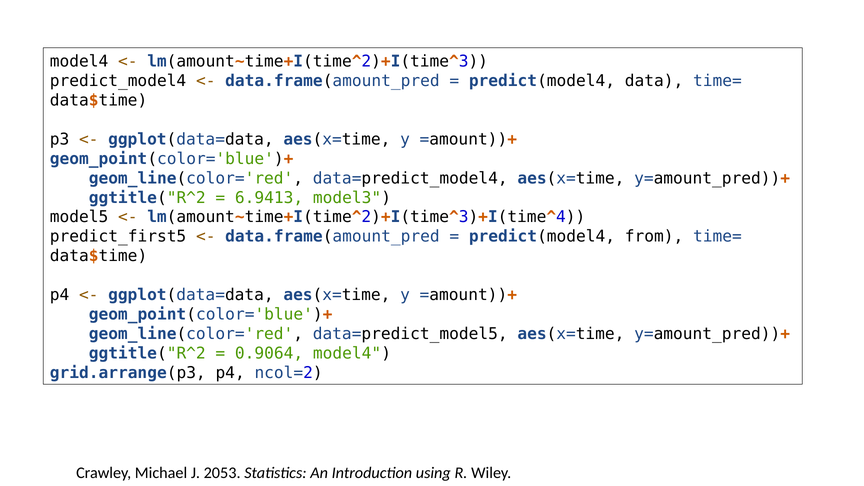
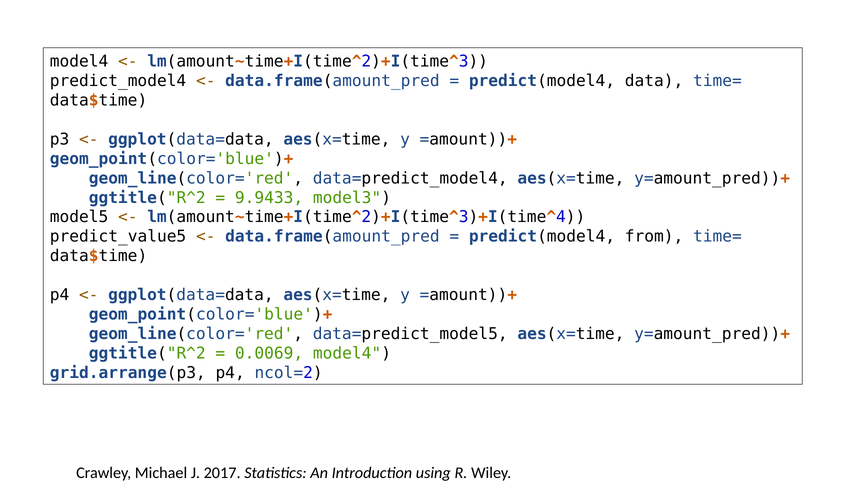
6.9413: 6.9413 -> 9.9433
predict_first5: predict_first5 -> predict_value5
0.9064: 0.9064 -> 0.0069
2053: 2053 -> 2017
